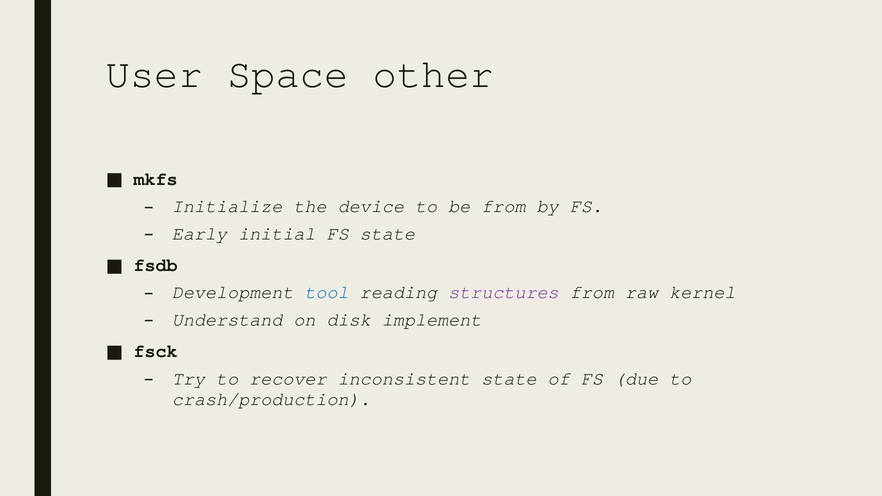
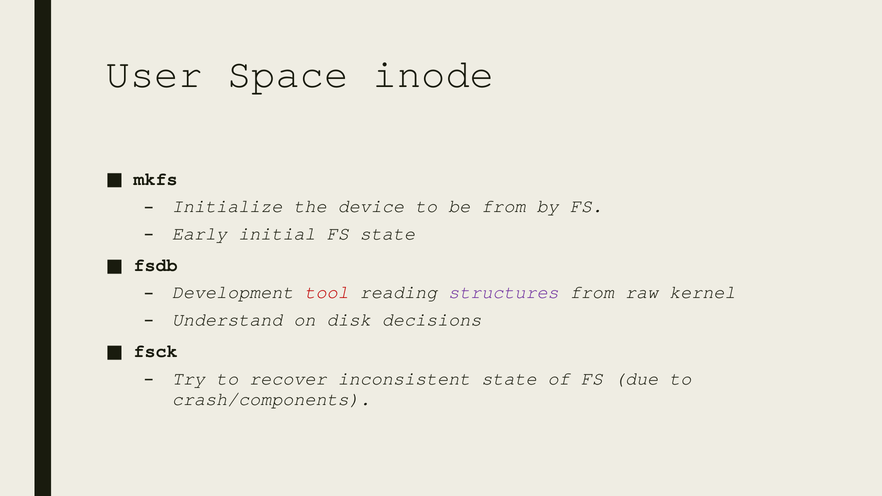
other: other -> inode
tool colour: blue -> red
implement: implement -> decisions
crash/production: crash/production -> crash/components
